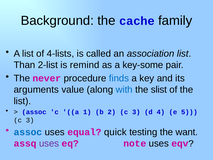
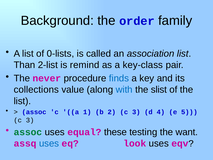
cache: cache -> order
4-lists: 4-lists -> 0-lists
key-some: key-some -> key-class
arguments: arguments -> collections
assoc at (28, 132) colour: blue -> green
quick: quick -> these
uses at (49, 143) colour: purple -> blue
note: note -> look
